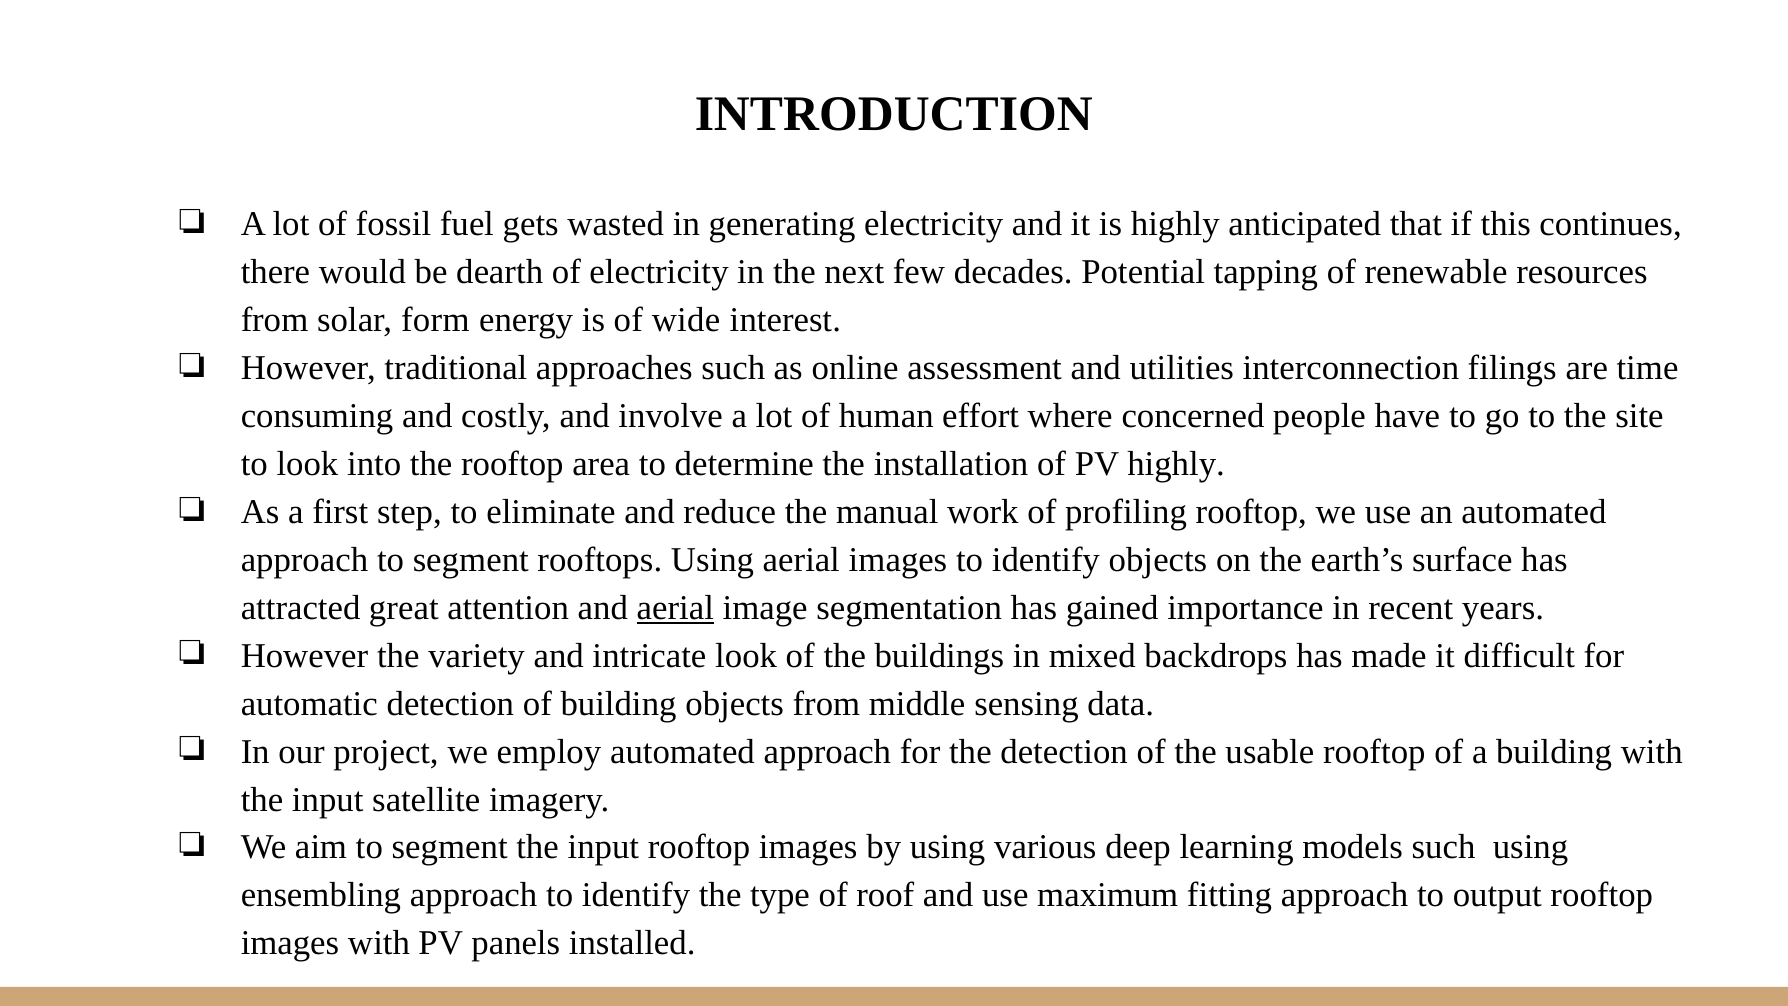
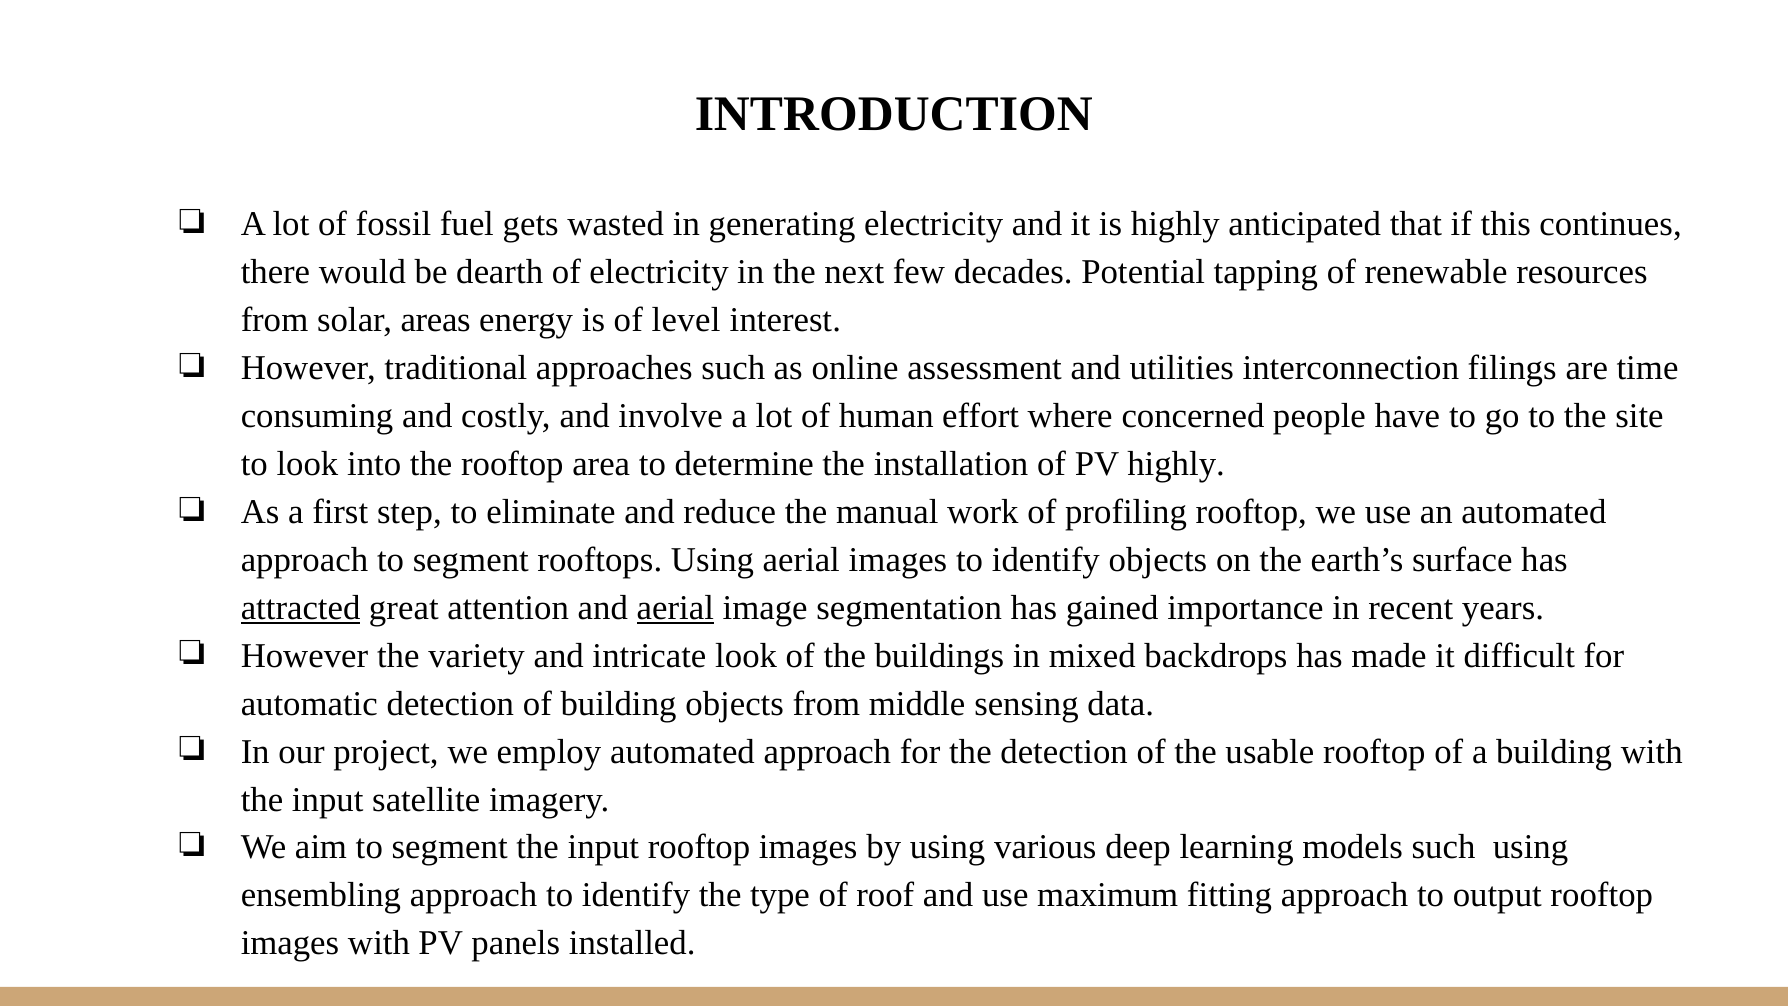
form: form -> areas
wide: wide -> level
attracted underline: none -> present
